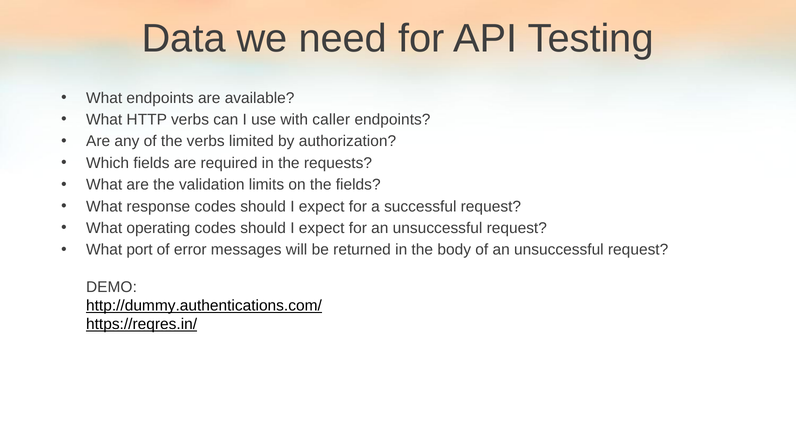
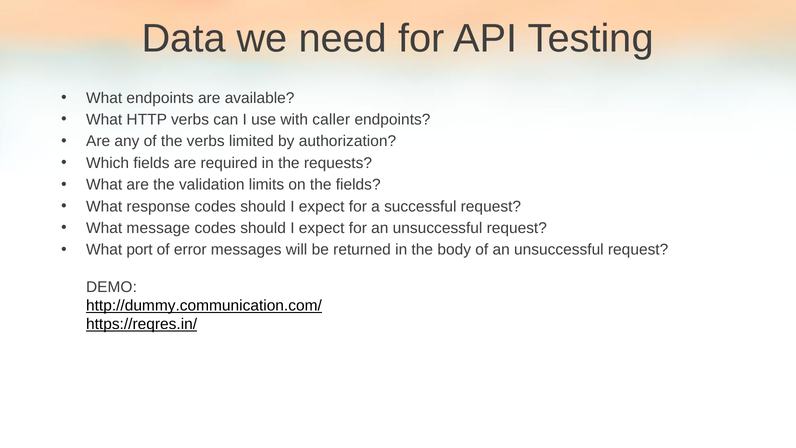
operating: operating -> message
http://dummy.authentications.com/: http://dummy.authentications.com/ -> http://dummy.communication.com/
